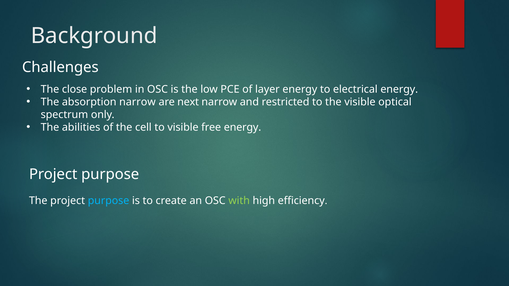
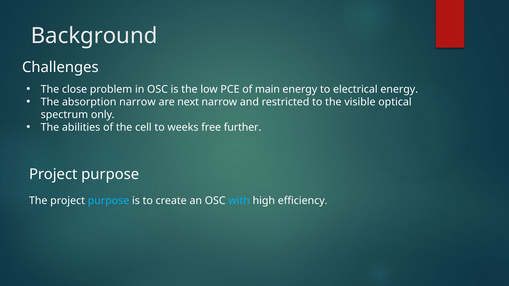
layer: layer -> main
to visible: visible -> weeks
free energy: energy -> further
with colour: light green -> light blue
